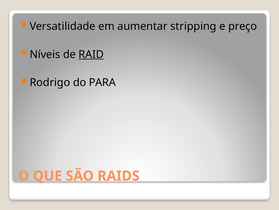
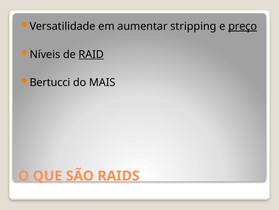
preço underline: none -> present
Rodrigo: Rodrigo -> Bertucci
PARA: PARA -> MAIS
